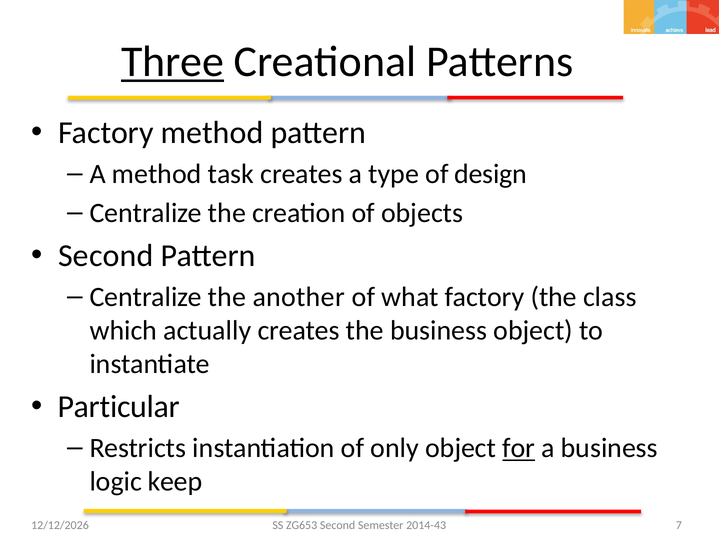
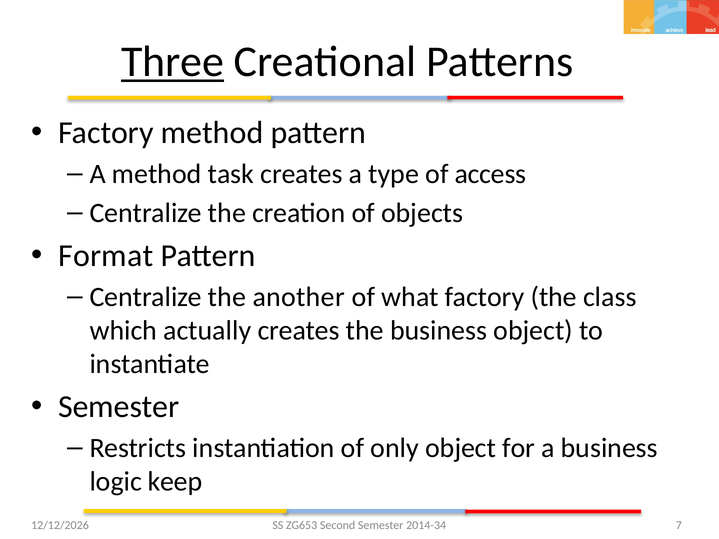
design: design -> access
Second at (106, 256): Second -> Format
Particular at (119, 407): Particular -> Semester
for underline: present -> none
2014-43: 2014-43 -> 2014-34
